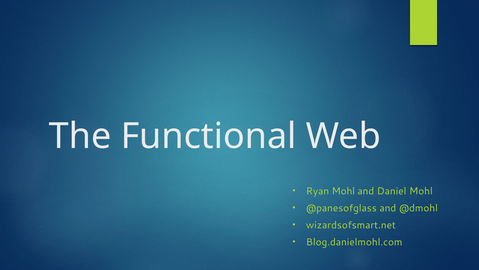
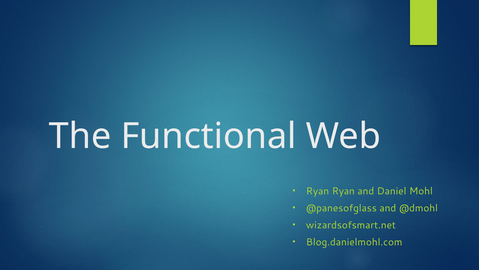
Ryan Mohl: Mohl -> Ryan
